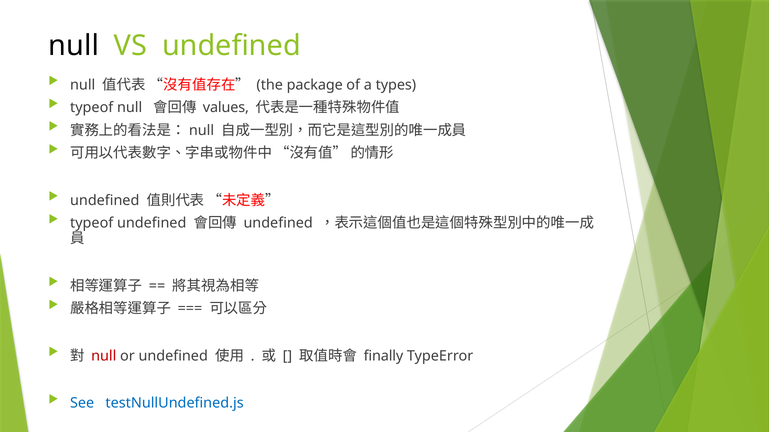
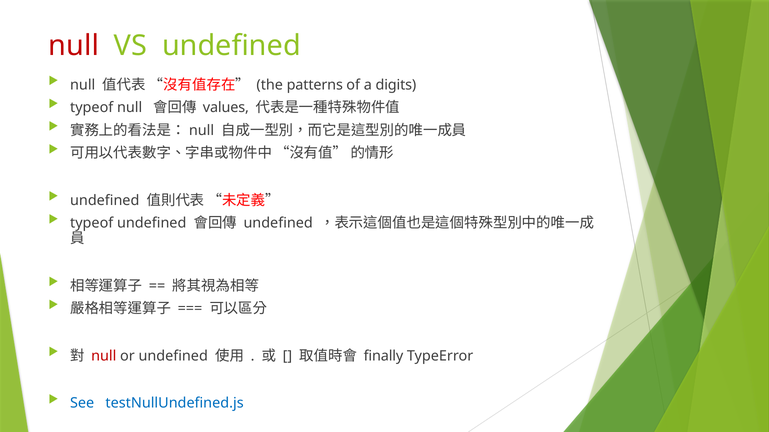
null at (74, 46) colour: black -> red
package: package -> patterns
types: types -> digits
